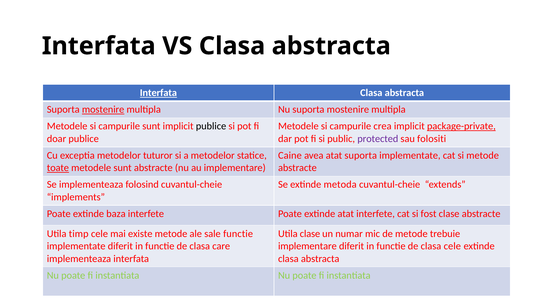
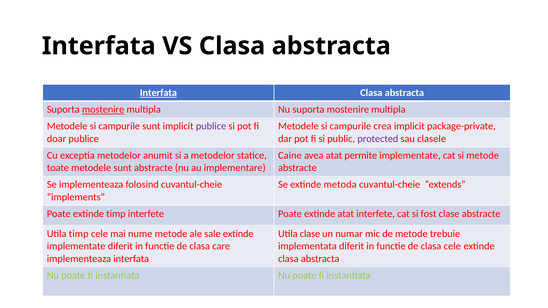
publice at (211, 126) colour: black -> purple
package-private underline: present -> none
folositi: folositi -> clasele
tuturor: tuturor -> anumit
atat suporta: suporta -> permite
toate underline: present -> none
extinde baza: baza -> timp
existe: existe -> nume
sale functie: functie -> extinde
implementare at (307, 246): implementare -> implementata
